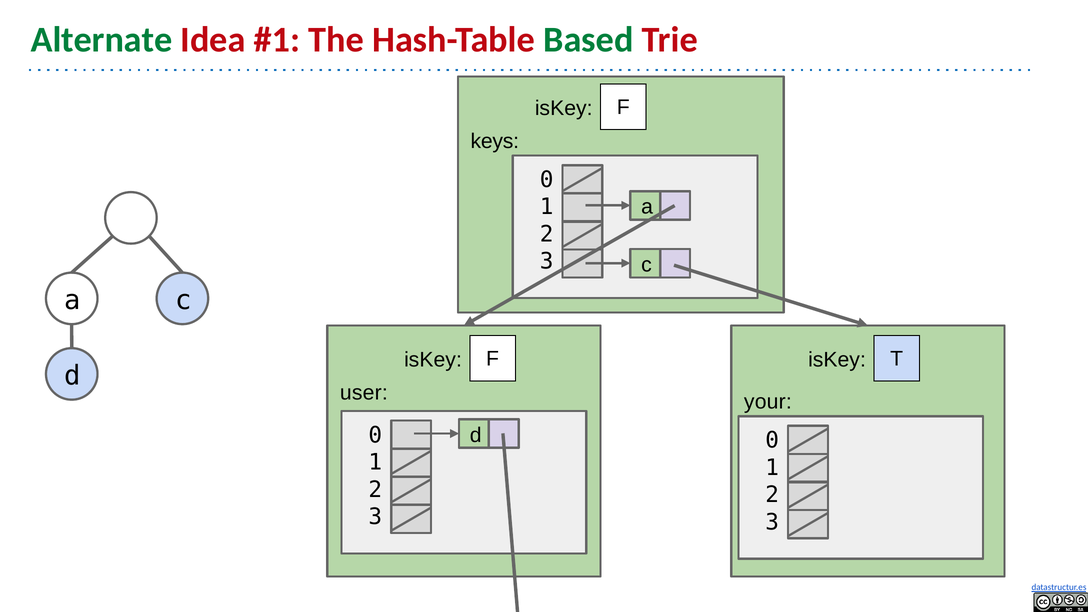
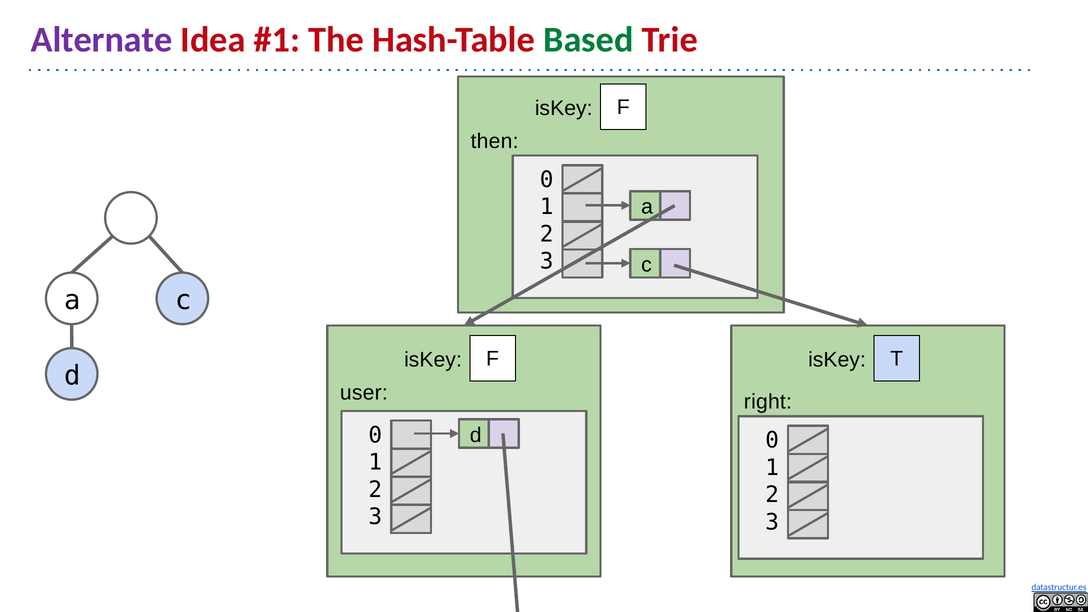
Alternate colour: green -> purple
keys: keys -> then
your: your -> right
